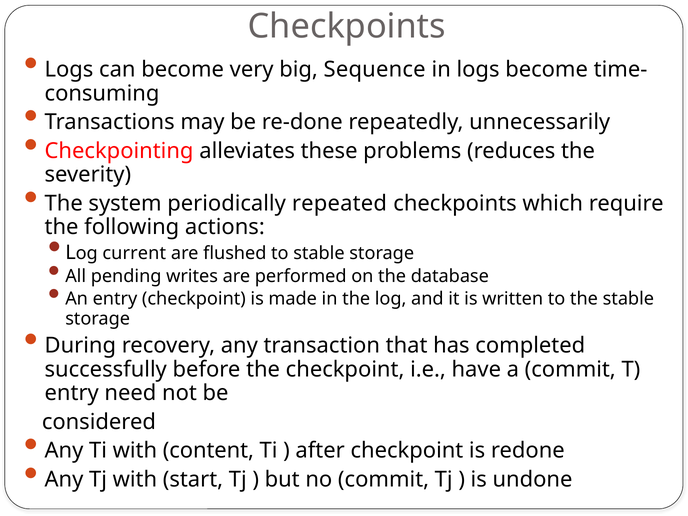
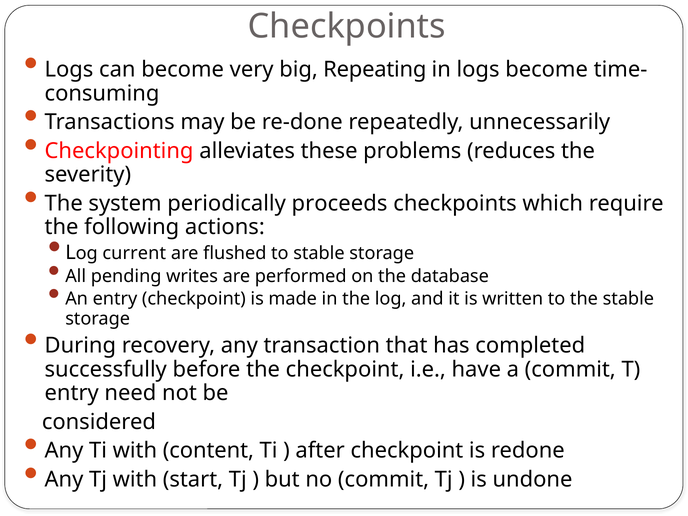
Sequence: Sequence -> Repeating
repeated: repeated -> proceeds
